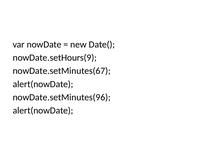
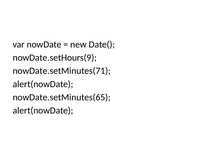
nowDate.setMinutes(67: nowDate.setMinutes(67 -> nowDate.setMinutes(71
nowDate.setMinutes(96: nowDate.setMinutes(96 -> nowDate.setMinutes(65
